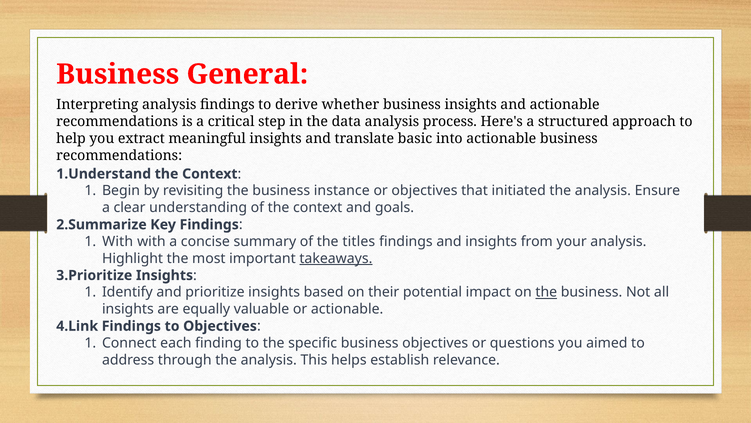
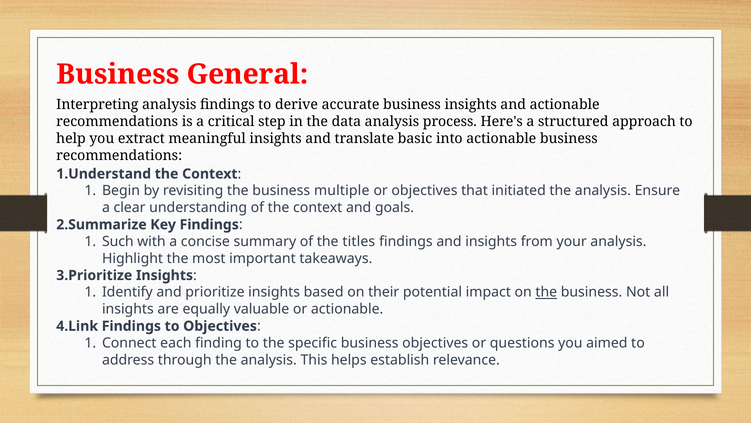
whether: whether -> accurate
instance: instance -> multiple
With at (118, 241): With -> Such
takeaways underline: present -> none
